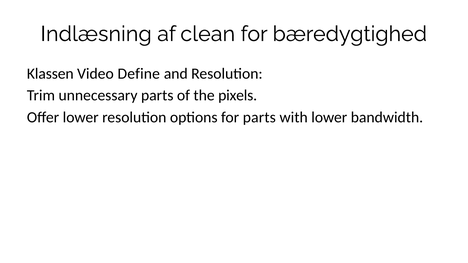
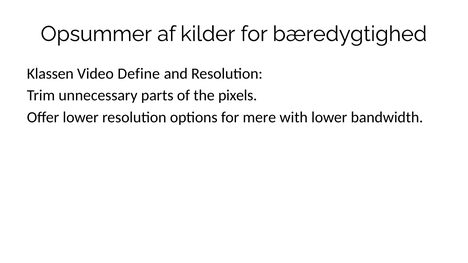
Indlæsning: Indlæsning -> Opsummer
clean: clean -> kilder
for parts: parts -> mere
